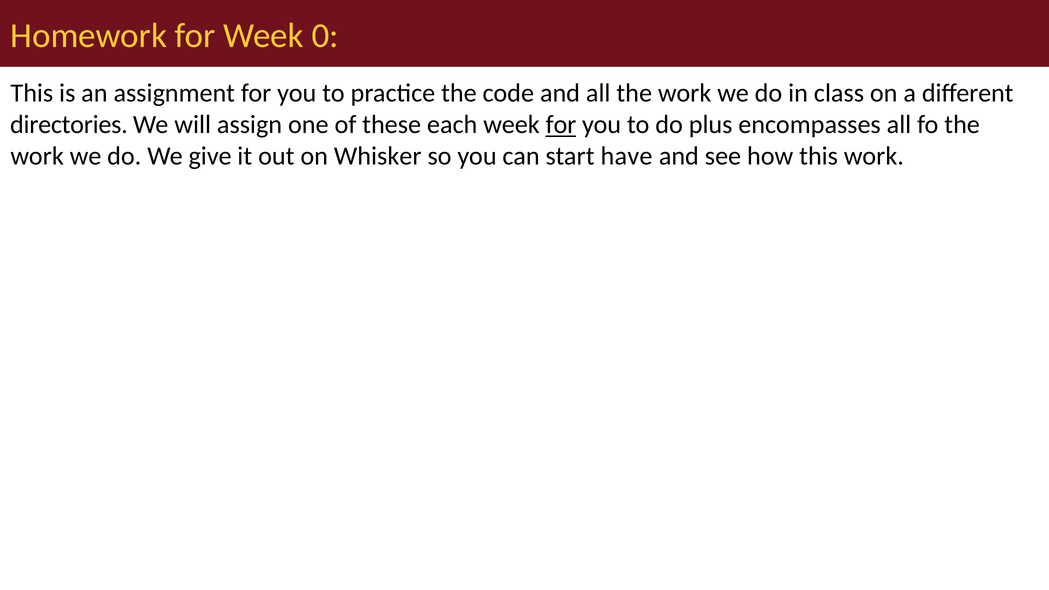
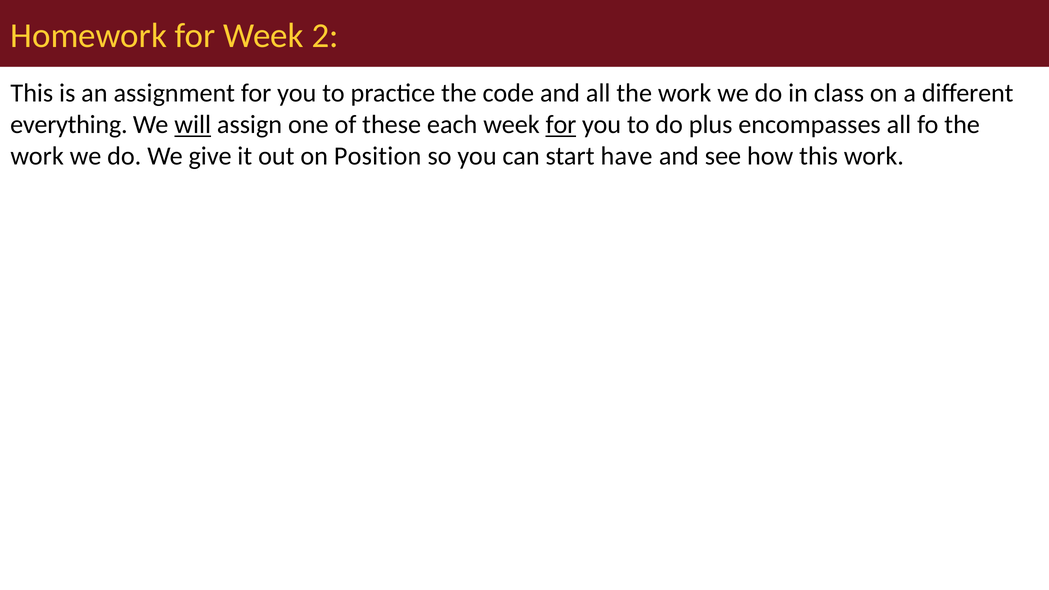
0: 0 -> 2
directories: directories -> everything
will underline: none -> present
Whisker: Whisker -> Position
